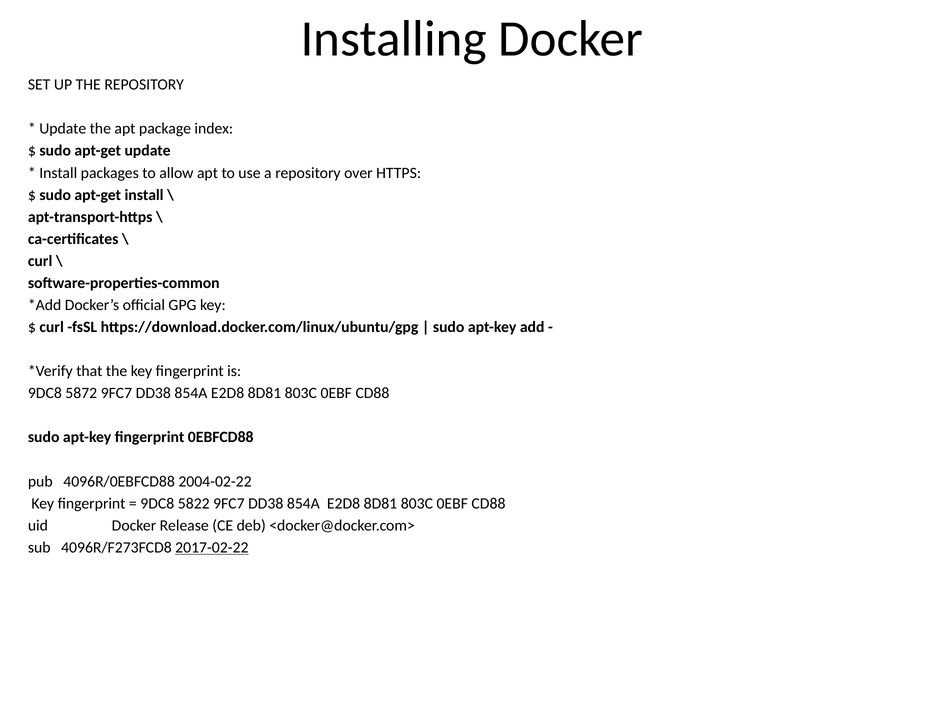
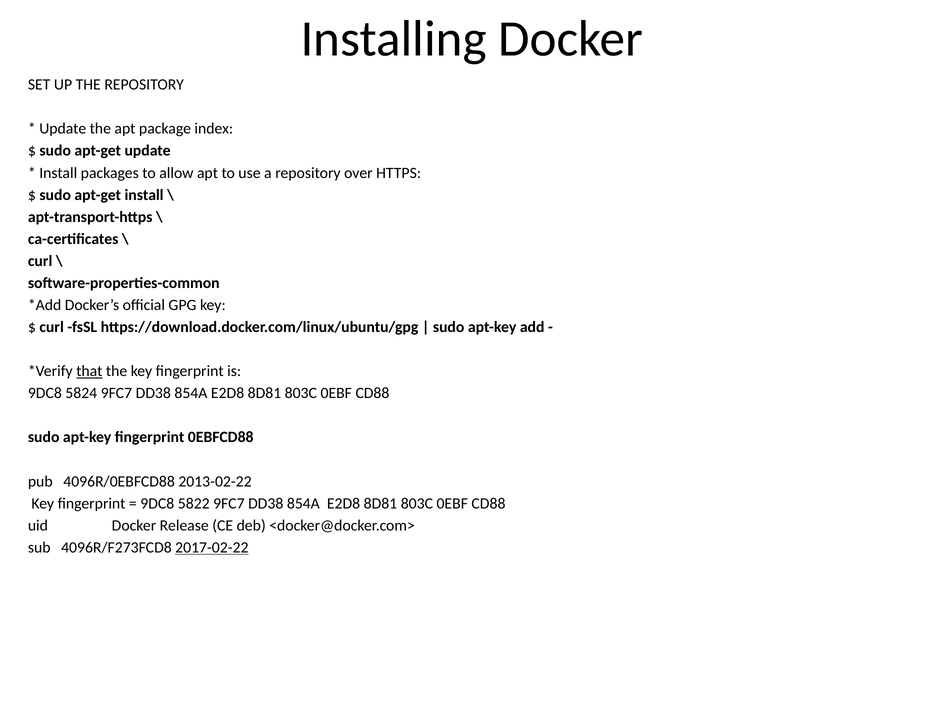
that underline: none -> present
5872: 5872 -> 5824
2004-02-22: 2004-02-22 -> 2013-02-22
